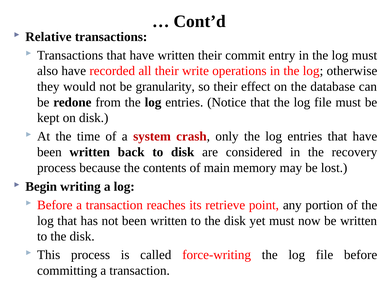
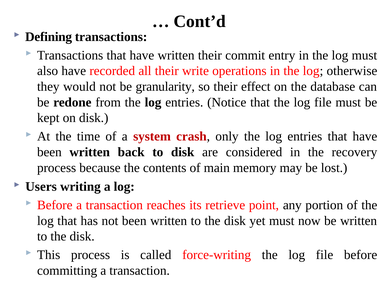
Relative: Relative -> Defining
Begin: Begin -> Users
